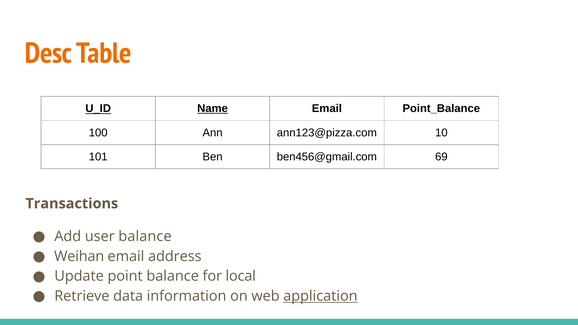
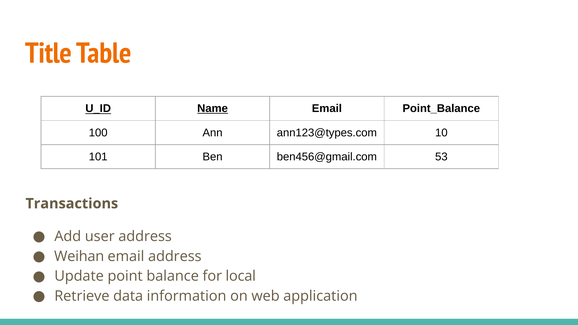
Desc: Desc -> Title
ann123@pizza.com: ann123@pizza.com -> ann123@types.com
69: 69 -> 53
user balance: balance -> address
application underline: present -> none
